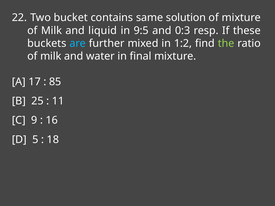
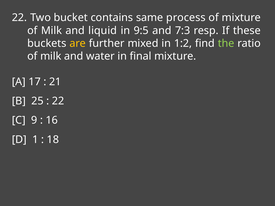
solution: solution -> process
0:3: 0:3 -> 7:3
are colour: light blue -> yellow
85: 85 -> 21
11 at (58, 101): 11 -> 22
5: 5 -> 1
